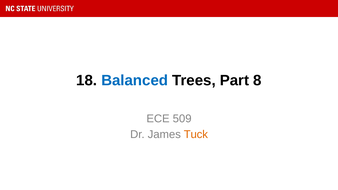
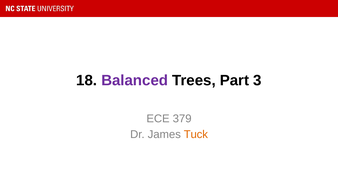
Balanced colour: blue -> purple
8: 8 -> 3
509: 509 -> 379
